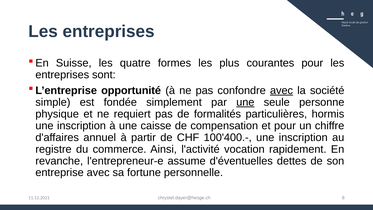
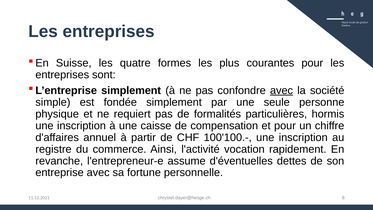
opportunité at (131, 90): opportunité -> simplement
une at (245, 102) underline: present -> none
100'400.-: 100'400.- -> 100'100.-
